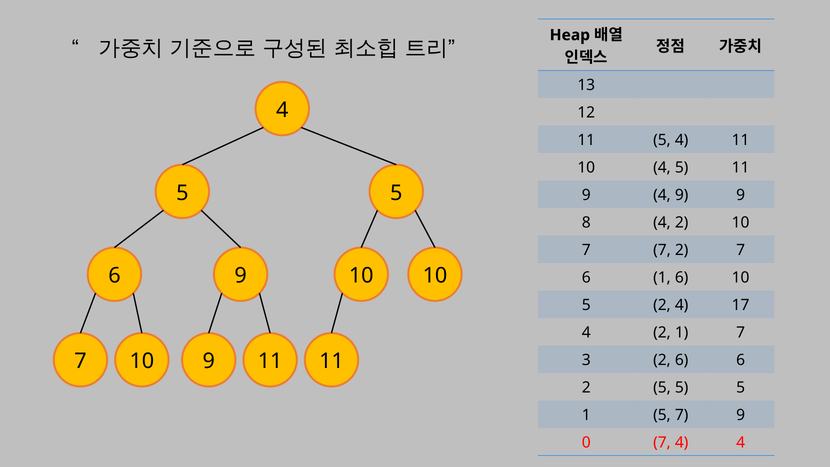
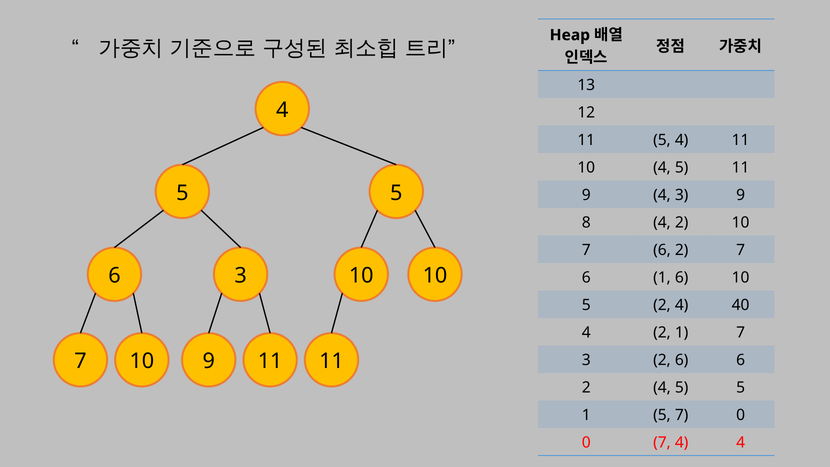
4 9: 9 -> 3
7 at (662, 250): 7 -> 6
6 9: 9 -> 3
17: 17 -> 40
5 at (662, 388): 5 -> 4
7 9: 9 -> 0
